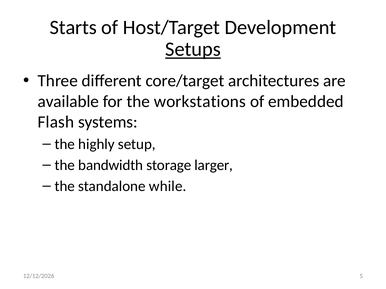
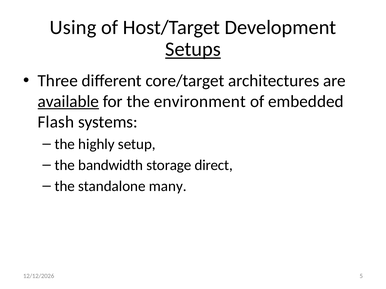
Starts: Starts -> Using
available underline: none -> present
workstations: workstations -> environment
larger: larger -> direct
while: while -> many
